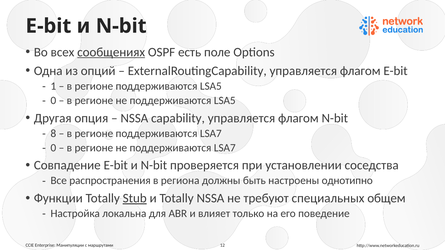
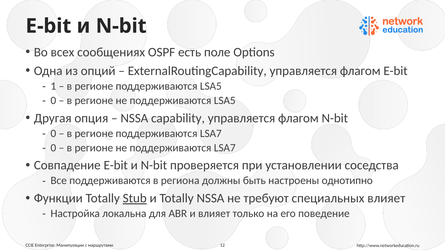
сообщениях underline: present -> none
8 at (53, 134): 8 -> 0
Все распространения: распространения -> поддерживаются
специальных общем: общем -> влияет
